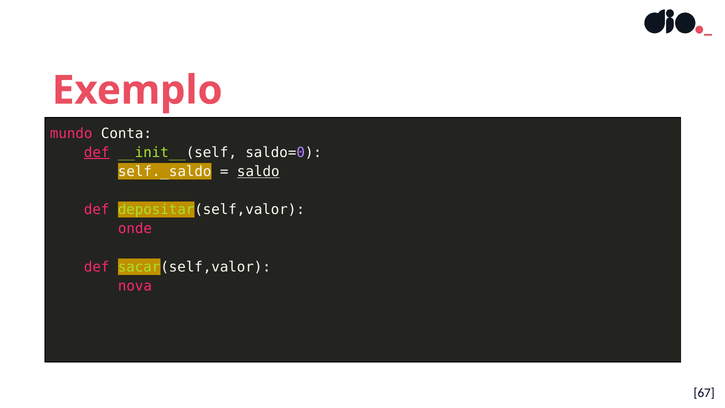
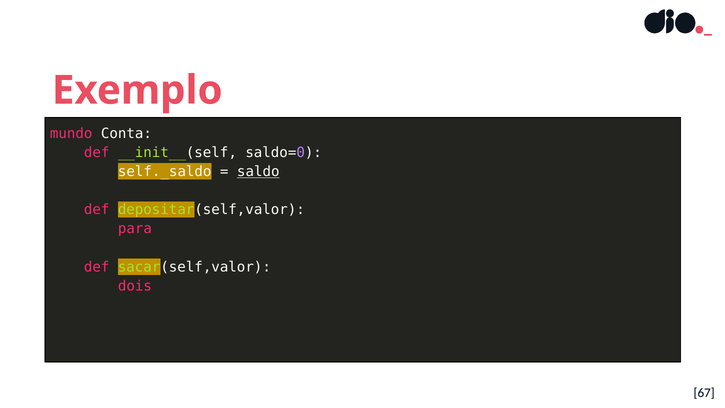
def at (97, 153) underline: present -> none
onde: onde -> para
nova: nova -> dois
